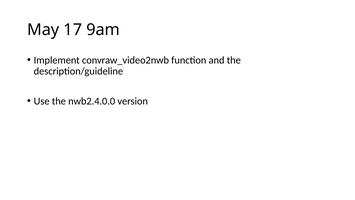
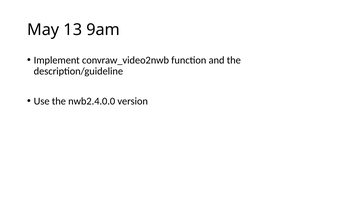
17: 17 -> 13
